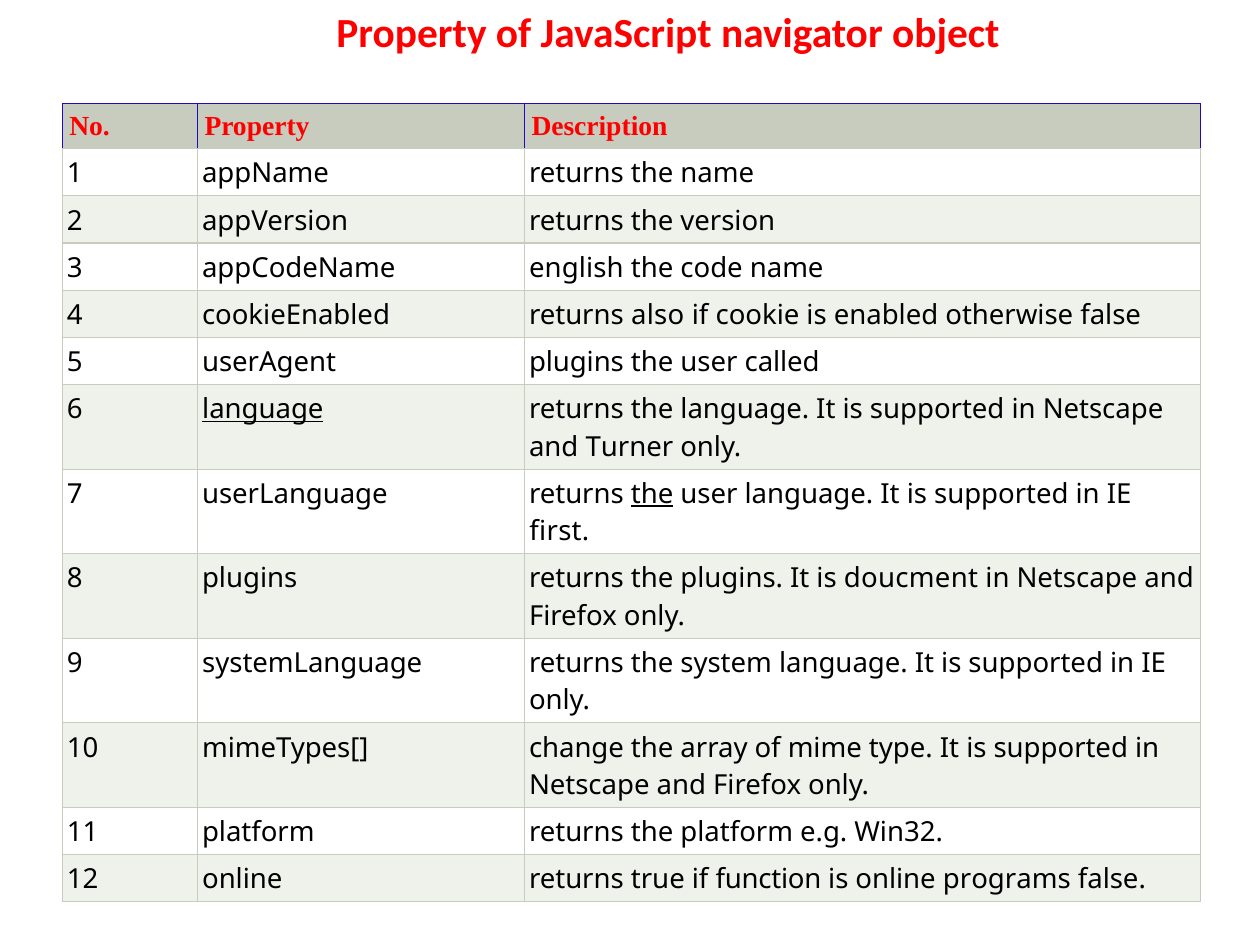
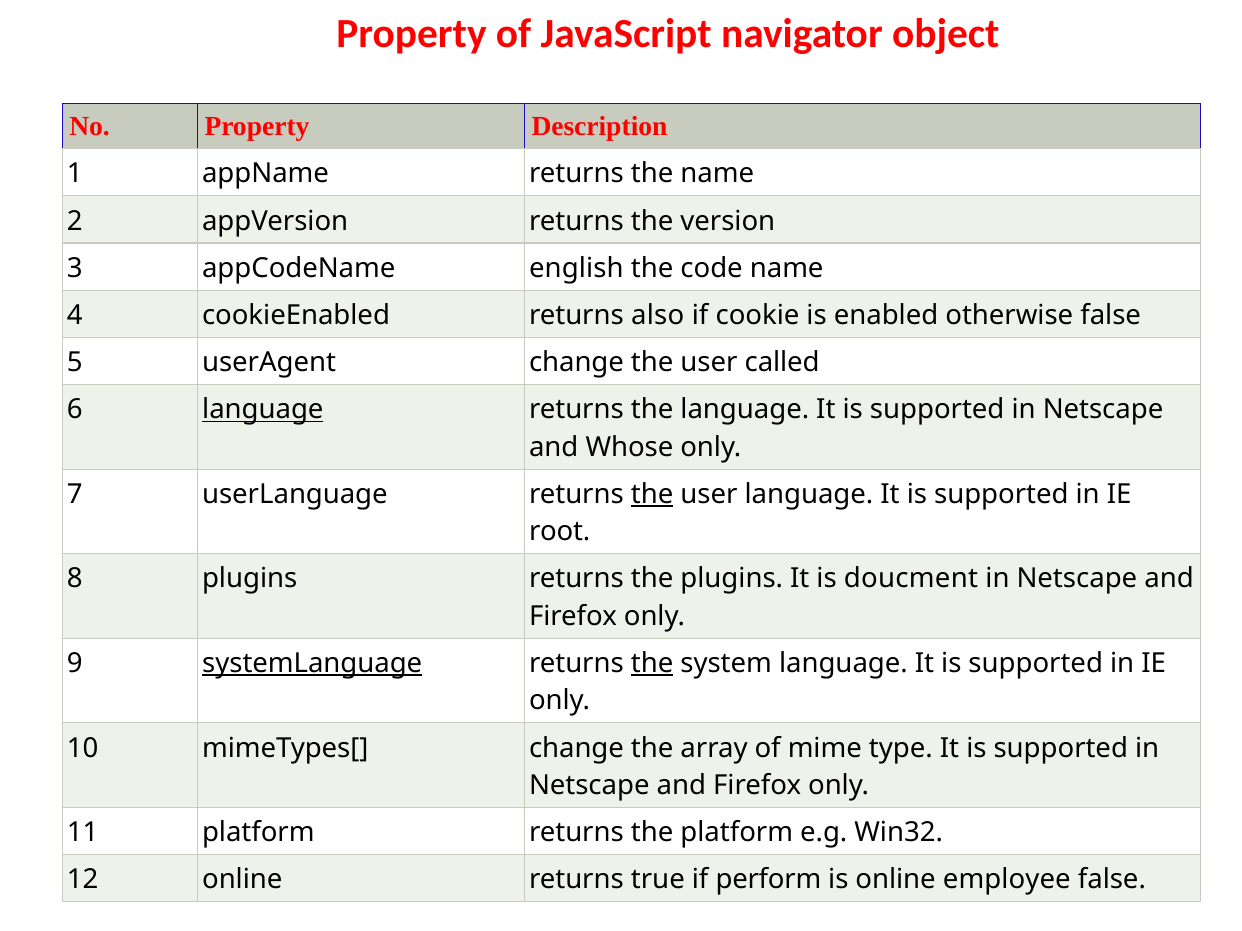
userAgent plugins: plugins -> change
Turner: Turner -> Whose
first: first -> root
systemLanguage underline: none -> present
the at (652, 664) underline: none -> present
function: function -> perform
programs: programs -> employee
